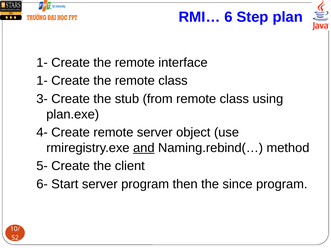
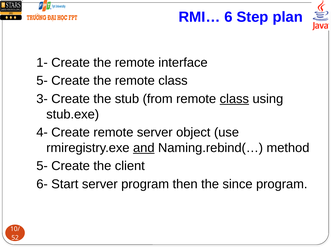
1- at (42, 81): 1- -> 5-
class at (234, 99) underline: none -> present
plan.exe: plan.exe -> stub.exe
